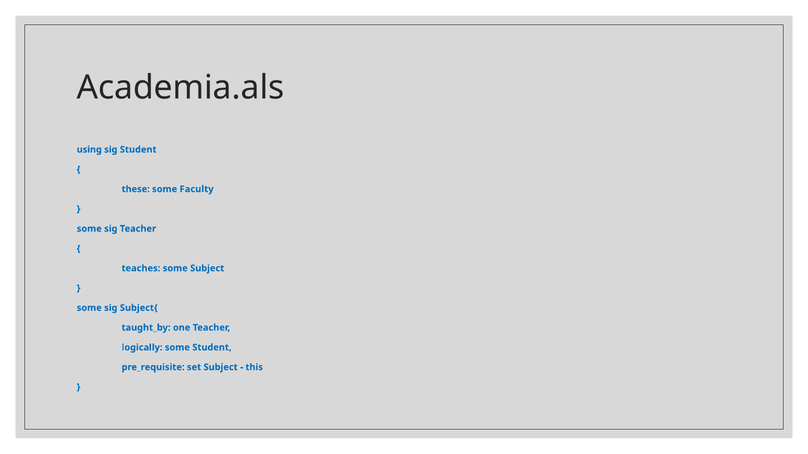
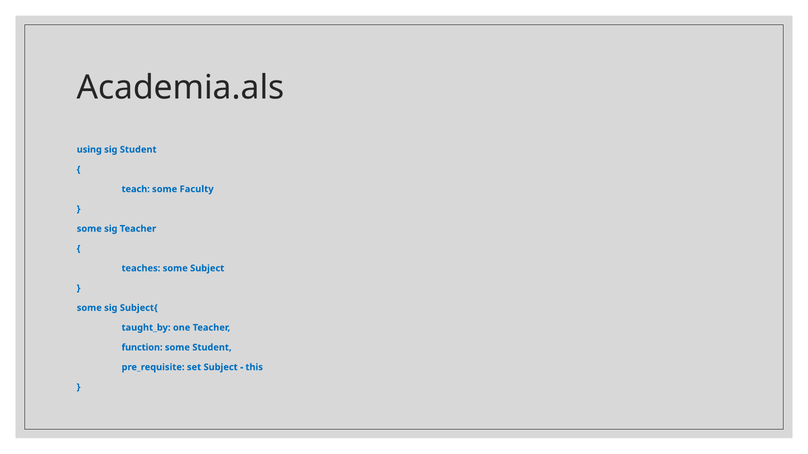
these: these -> teach
logically: logically -> function
